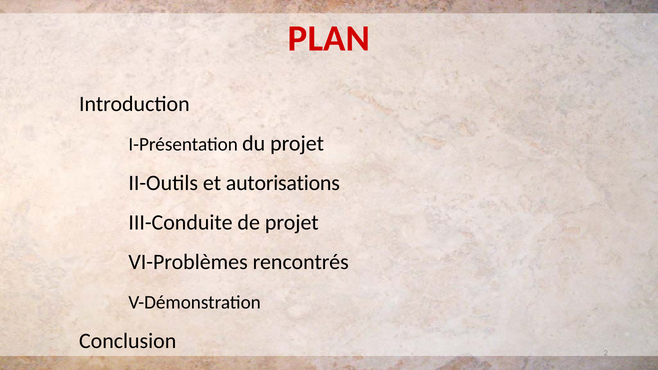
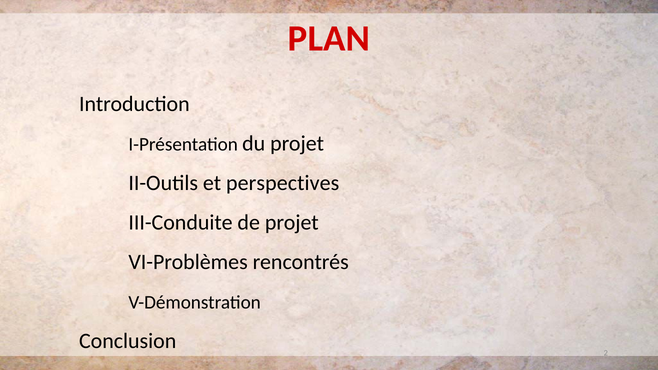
autorisations: autorisations -> perspectives
